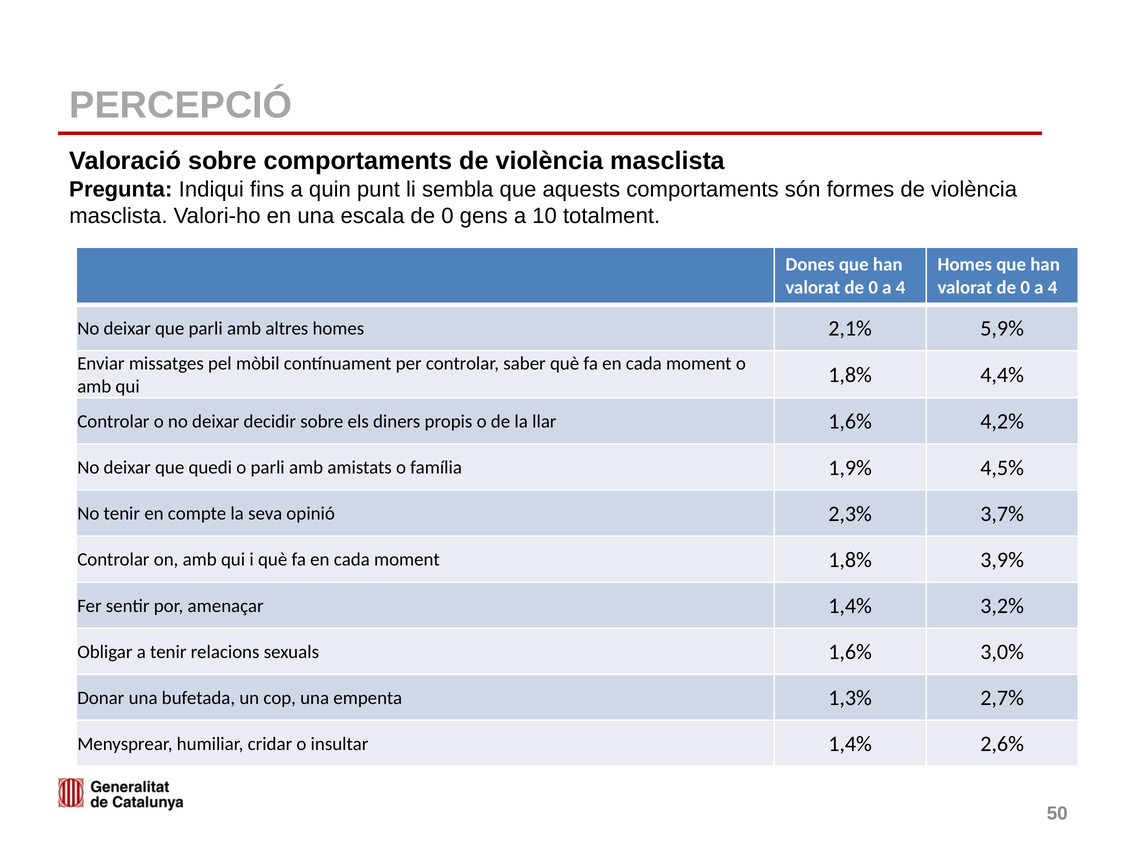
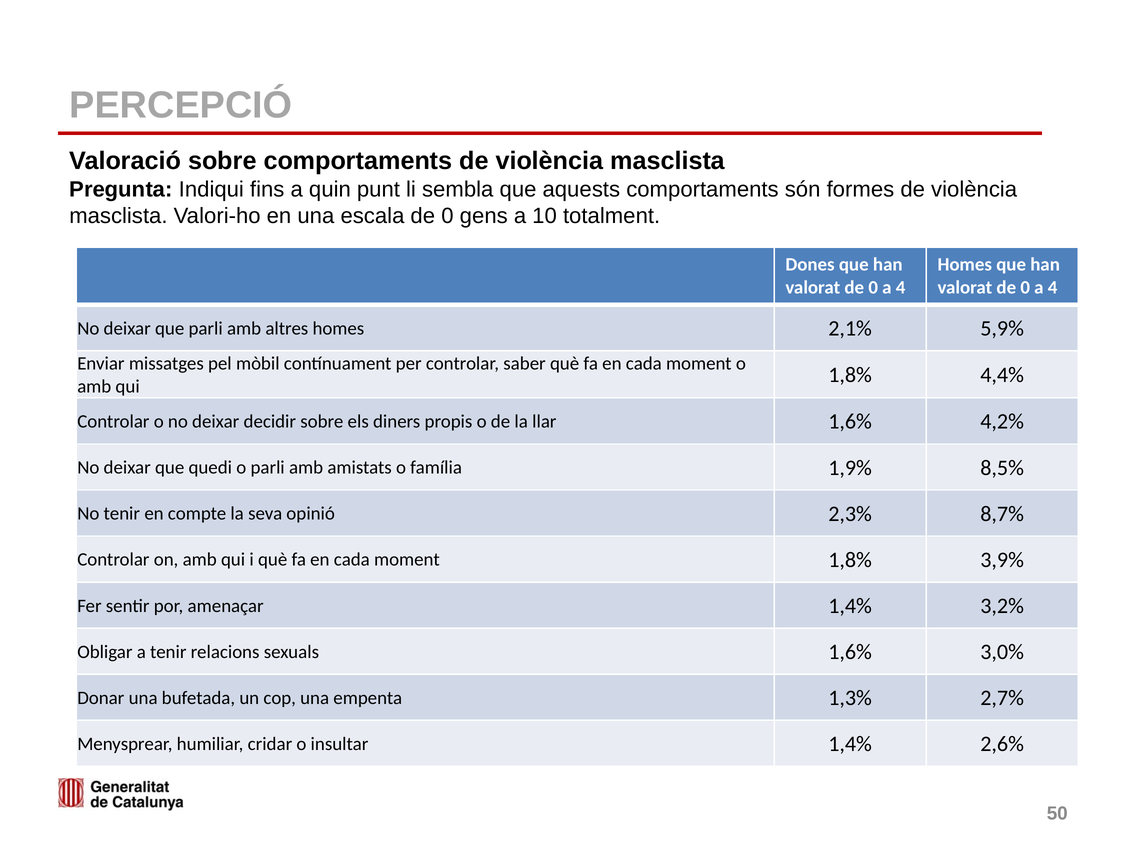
4,5%: 4,5% -> 8,5%
3,7%: 3,7% -> 8,7%
